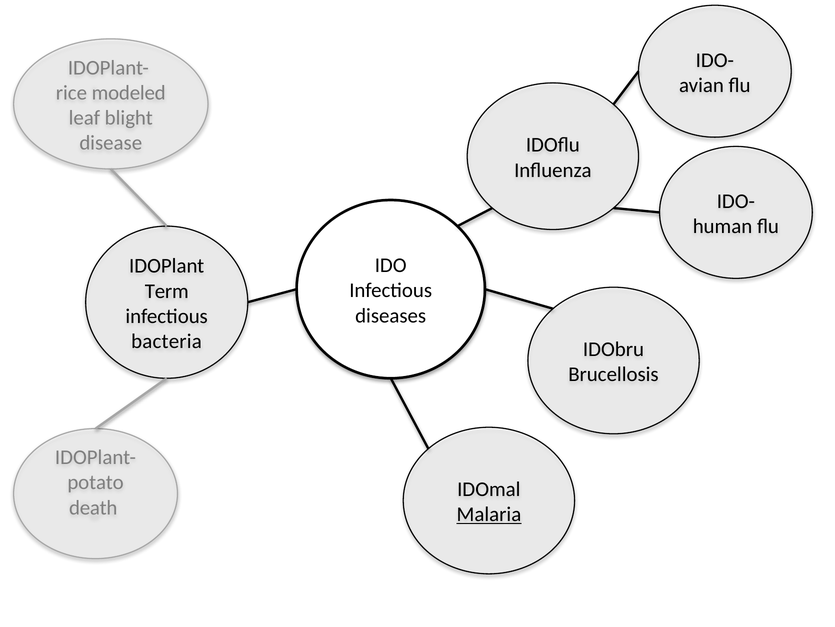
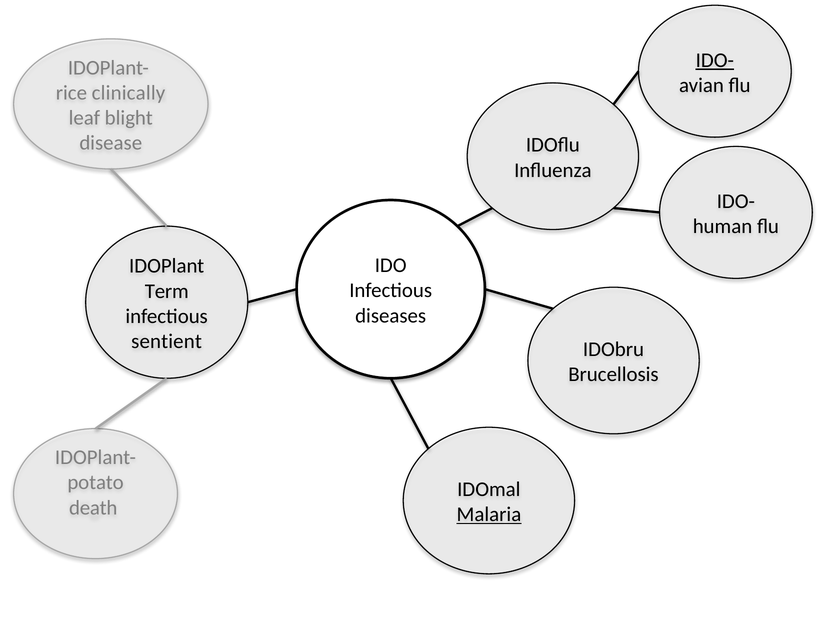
IDO- at (715, 60) underline: none -> present
modeled: modeled -> clinically
bacteria: bacteria -> sentient
